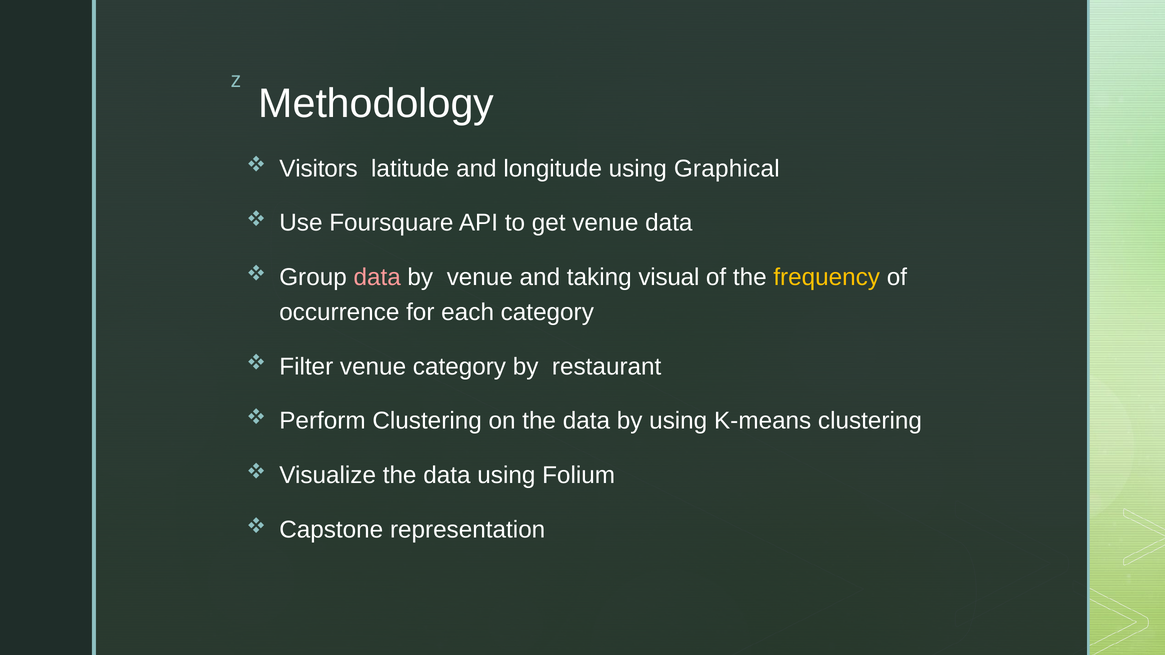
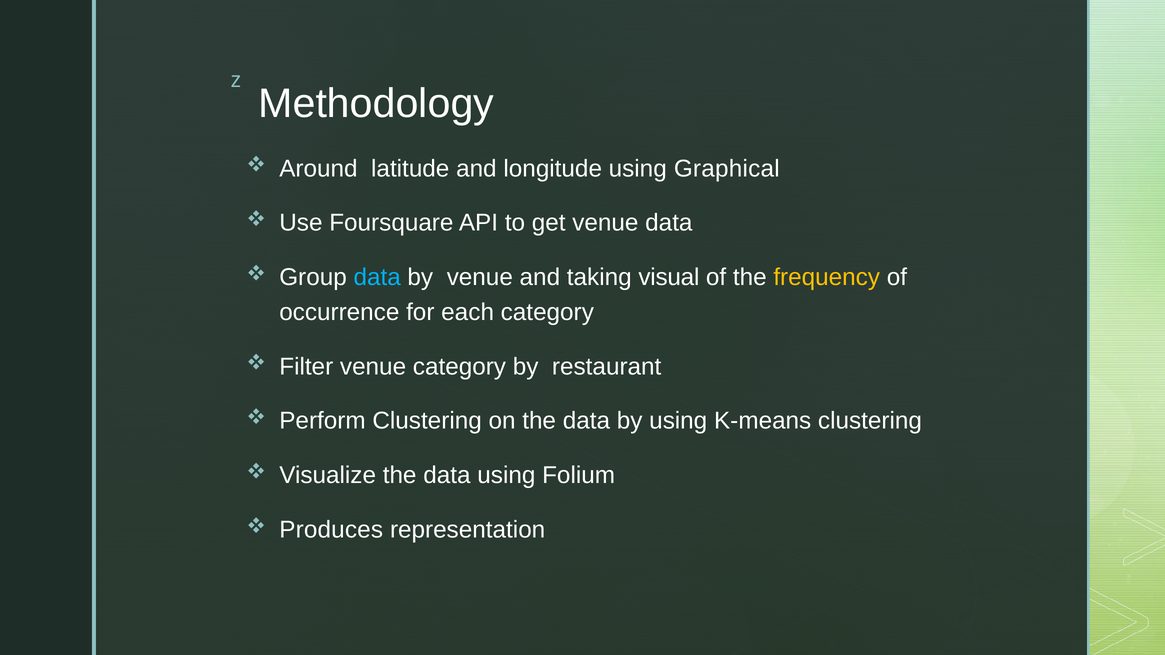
Visitors: Visitors -> Around
data at (377, 277) colour: pink -> light blue
Capstone: Capstone -> Produces
